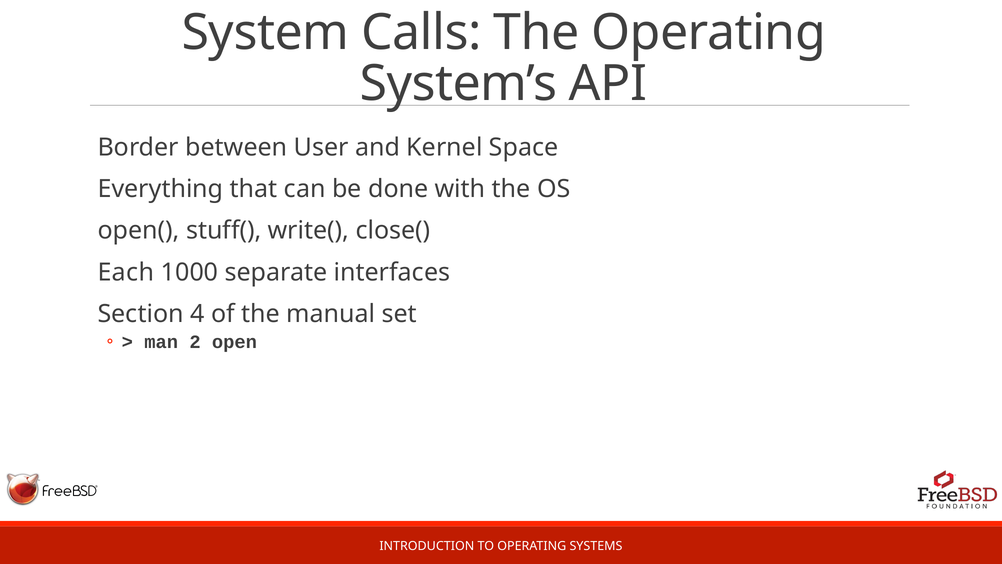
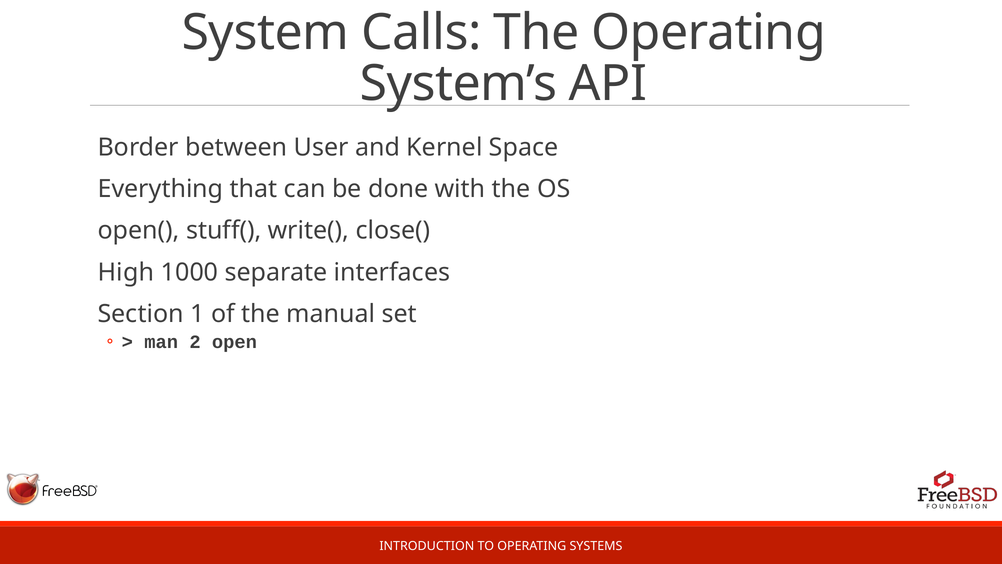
Each: Each -> High
4: 4 -> 1
